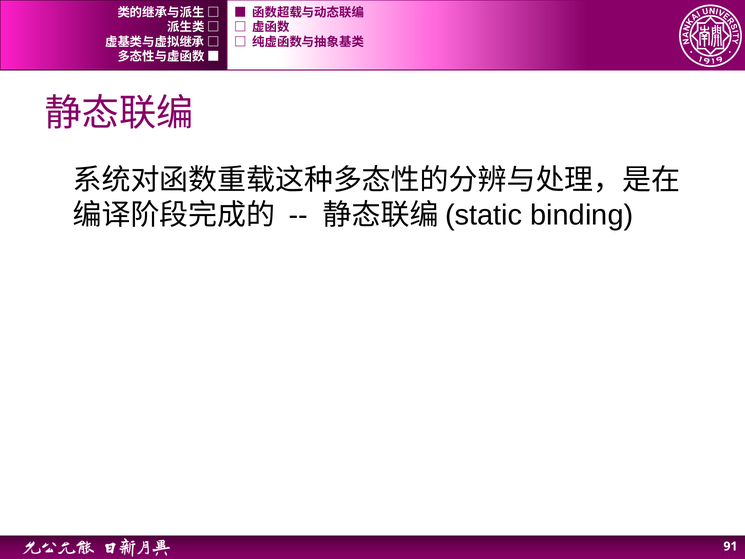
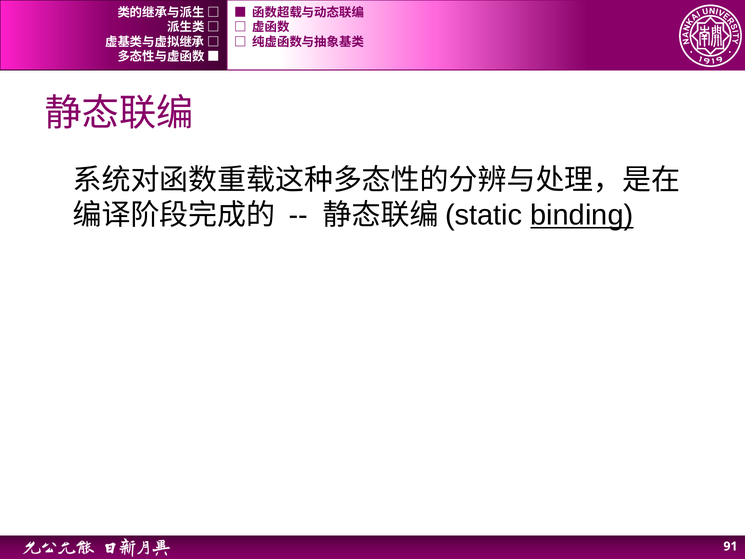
binding underline: none -> present
